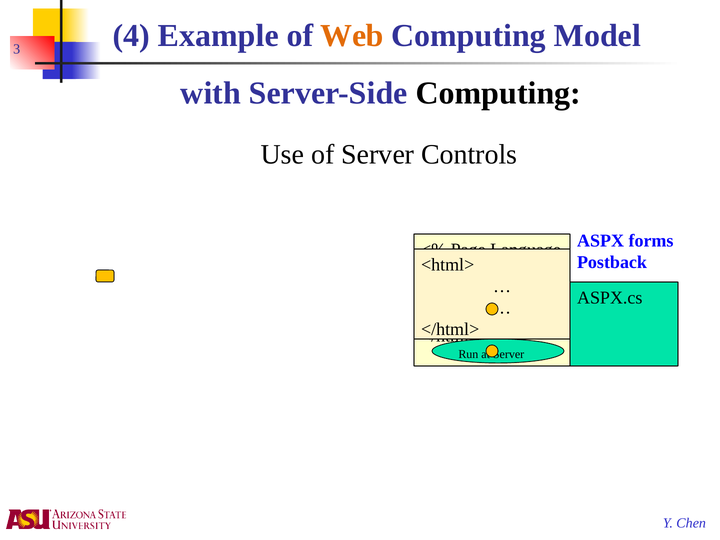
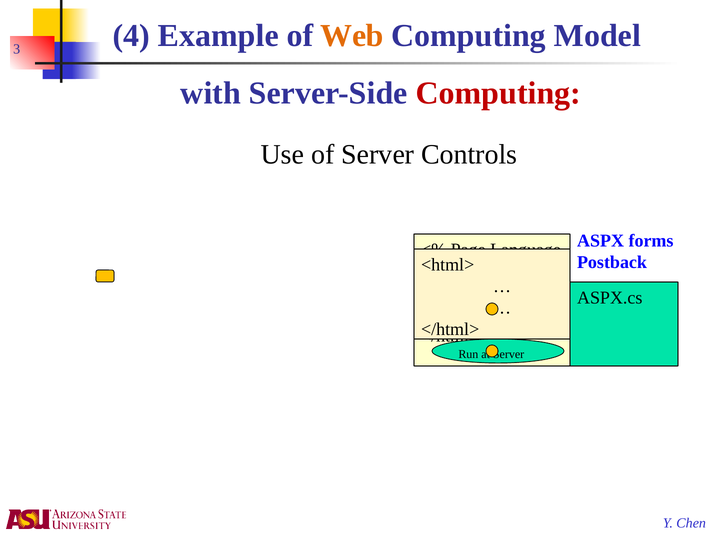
Computing at (498, 93) colour: black -> red
